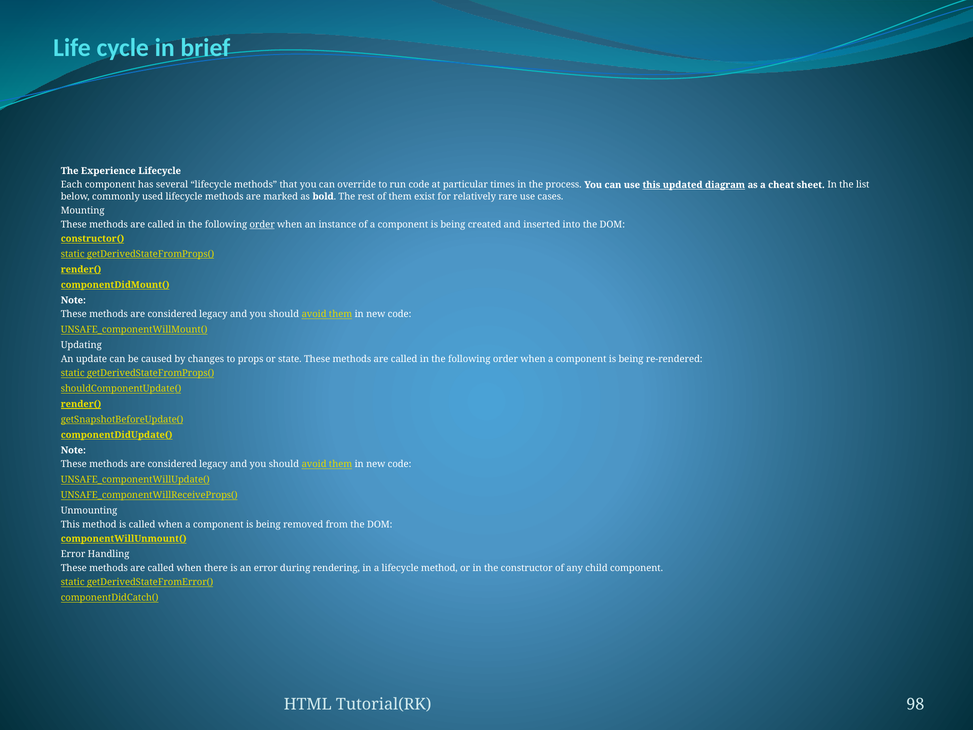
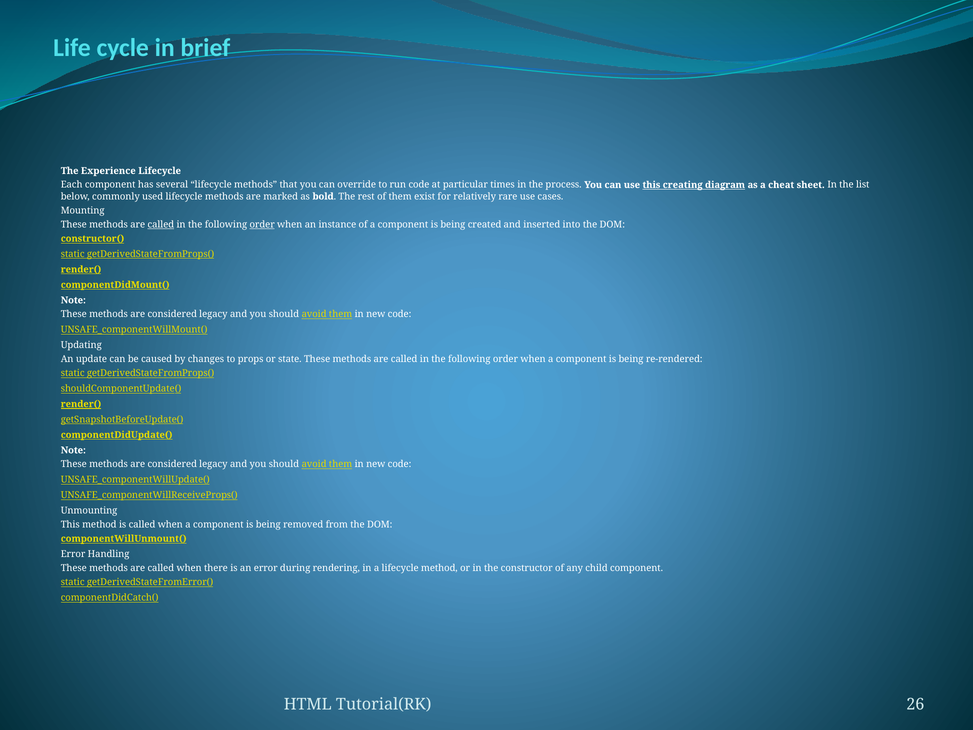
updated: updated -> creating
called at (161, 224) underline: none -> present
98: 98 -> 26
